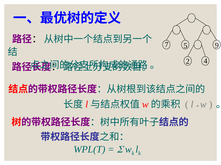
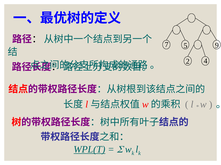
WPL(T underline: none -> present
